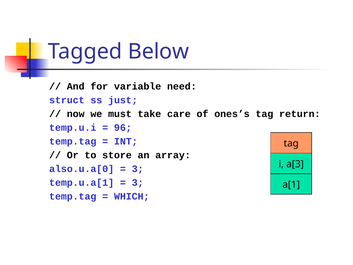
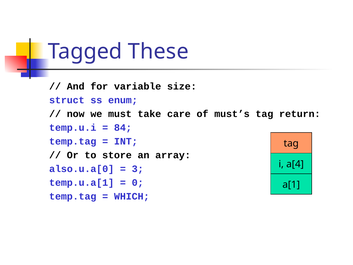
Below: Below -> These
need: need -> size
just: just -> enum
ones’s: ones’s -> must’s
96: 96 -> 84
a[3: a[3 -> a[4
3 at (138, 182): 3 -> 0
